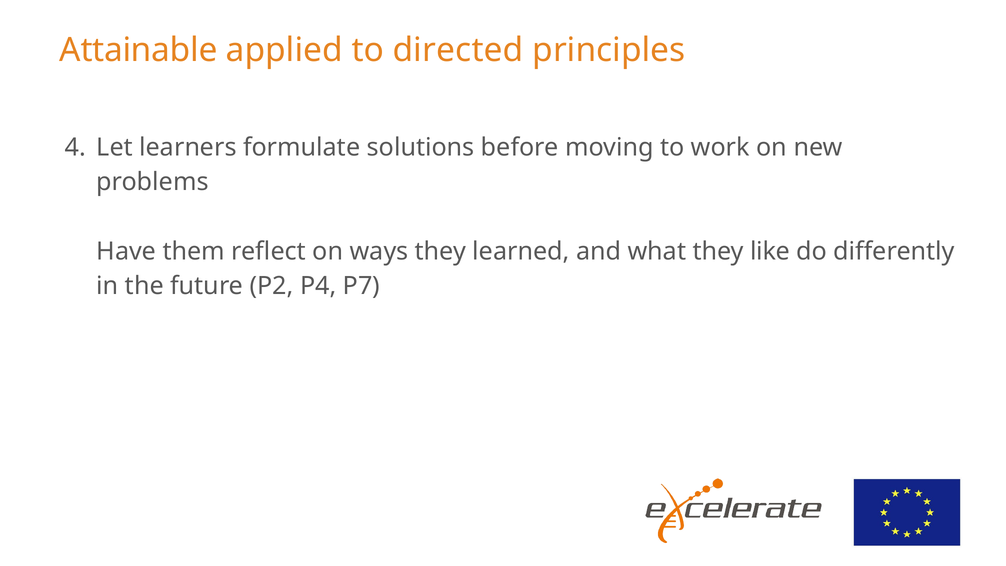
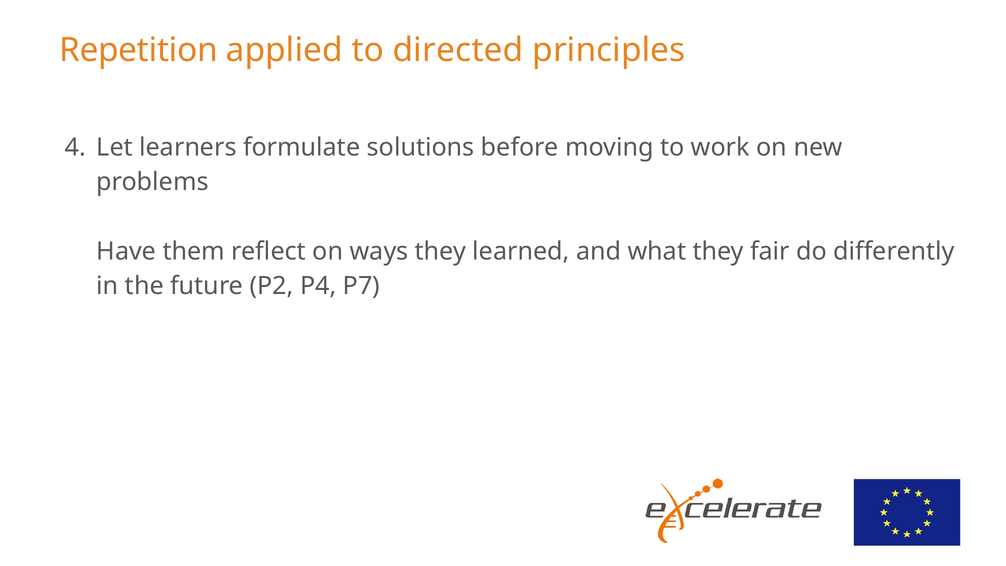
Attainable: Attainable -> Repetition
like: like -> fair
